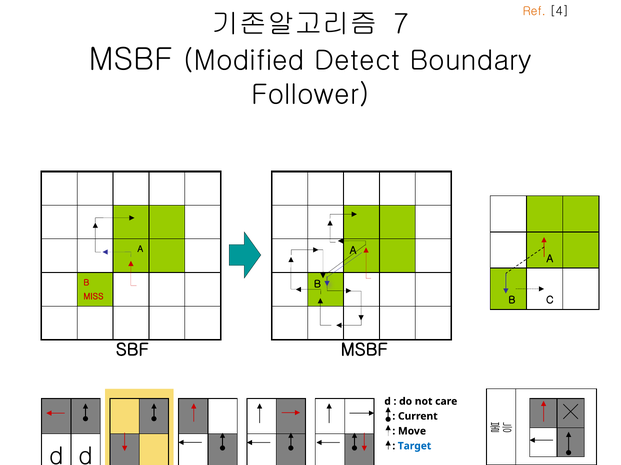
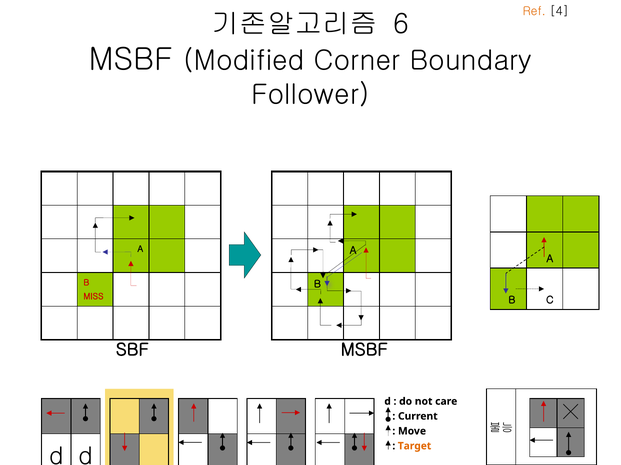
7: 7 -> 6
Detect: Detect -> Corner
Target colour: blue -> orange
